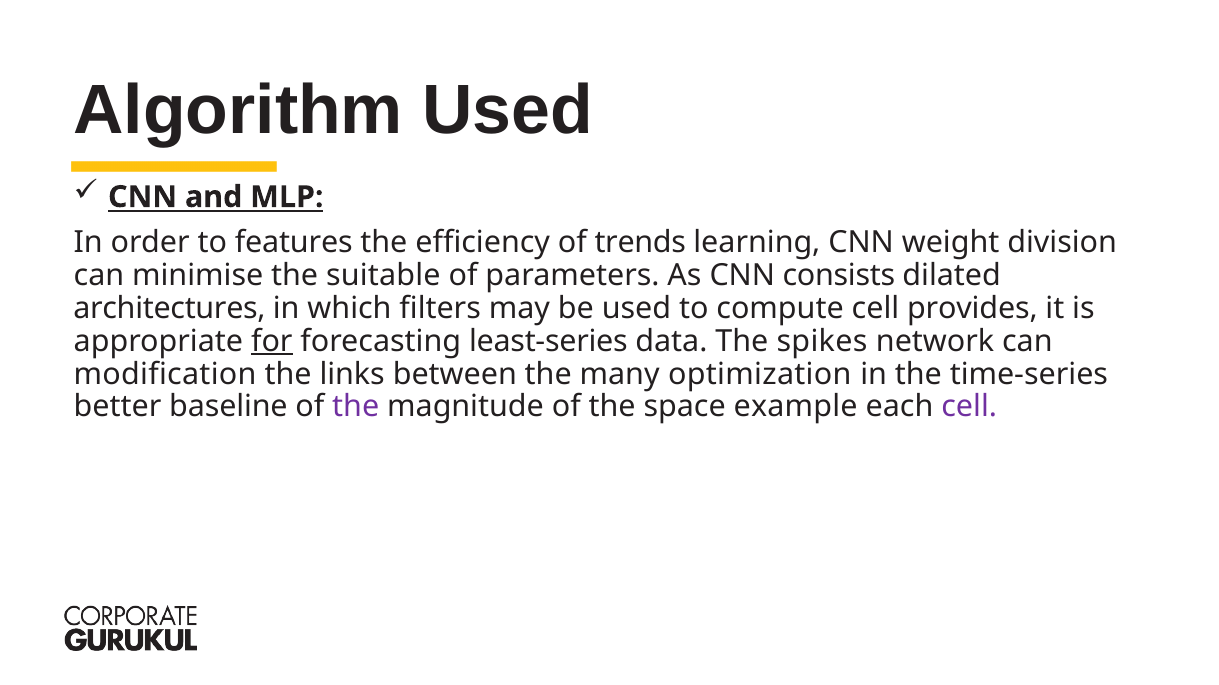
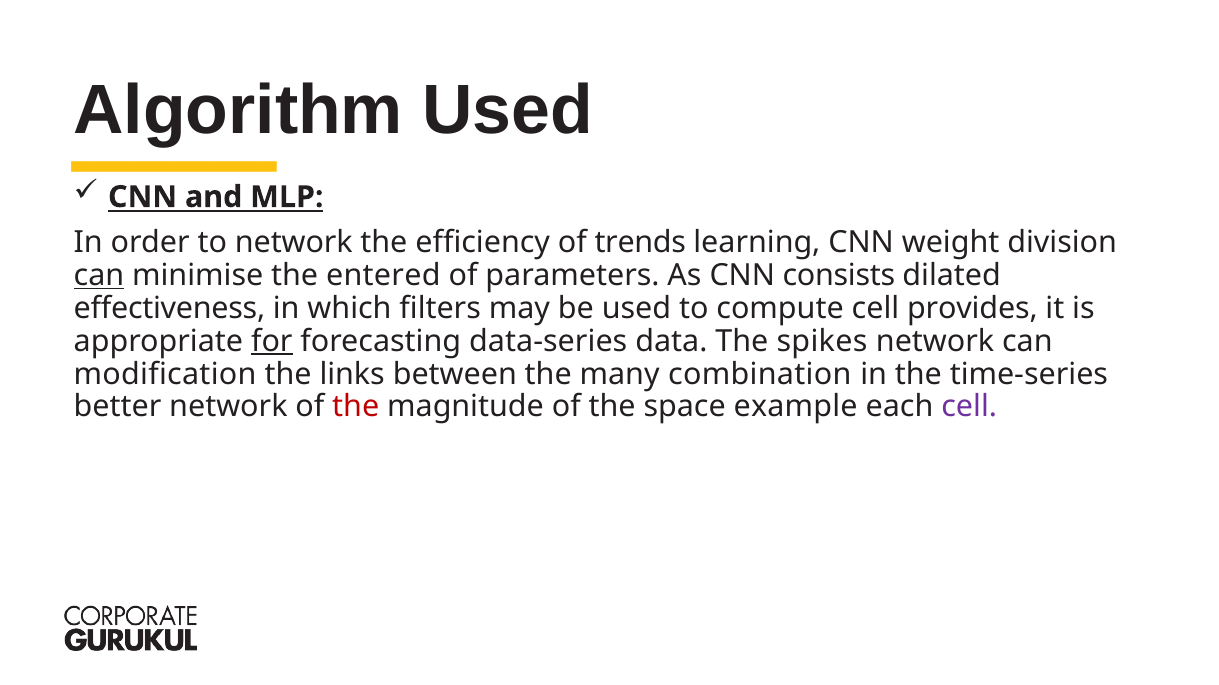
to features: features -> network
can at (99, 276) underline: none -> present
suitable: suitable -> entered
architectures: architectures -> effectiveness
least-series: least-series -> data-series
optimization: optimization -> combination
better baseline: baseline -> network
the at (356, 407) colour: purple -> red
